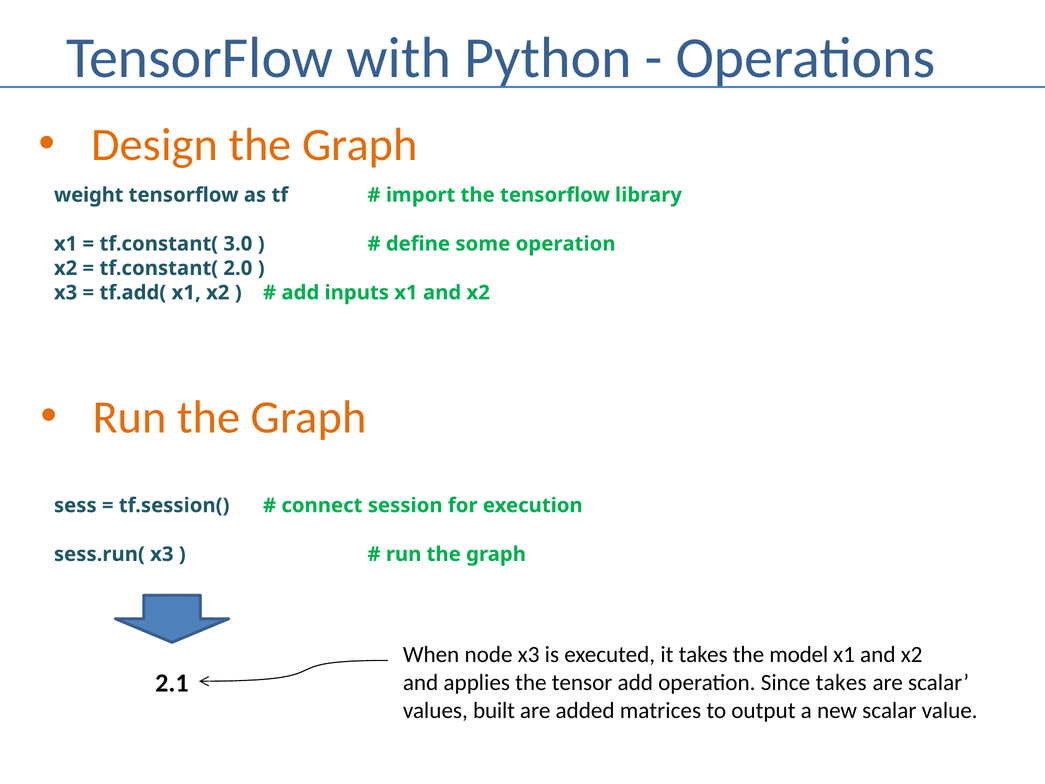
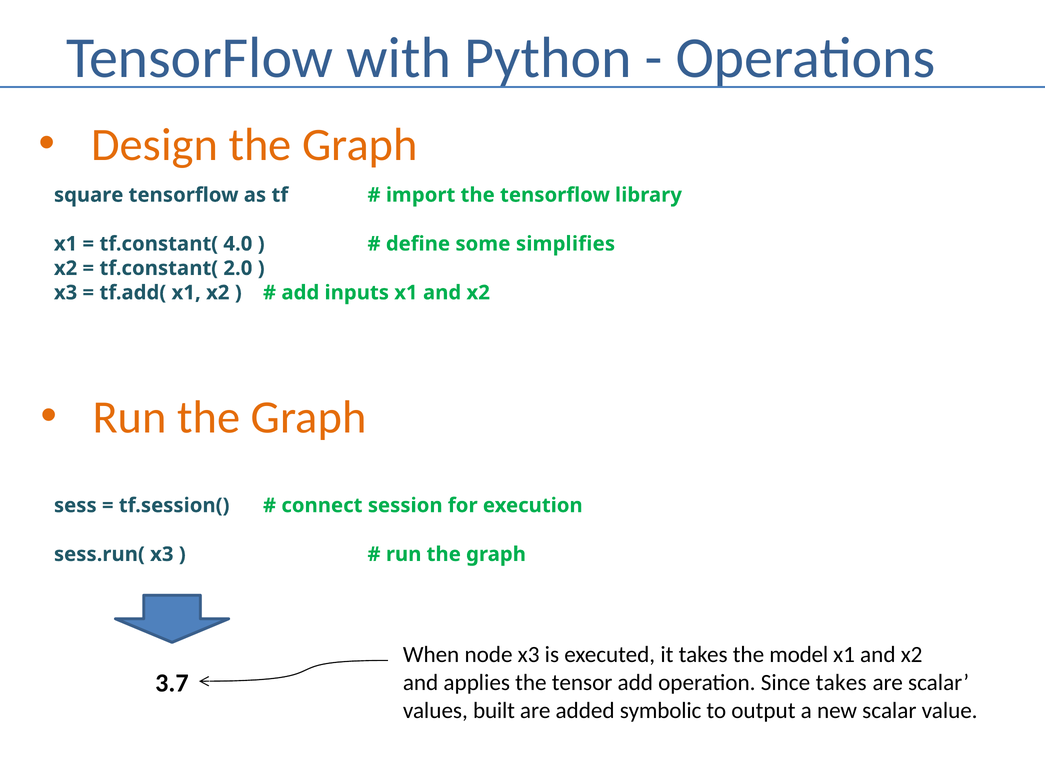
weight: weight -> square
3.0: 3.0 -> 4.0
some operation: operation -> simplifies
2.1: 2.1 -> 3.7
matrices: matrices -> symbolic
